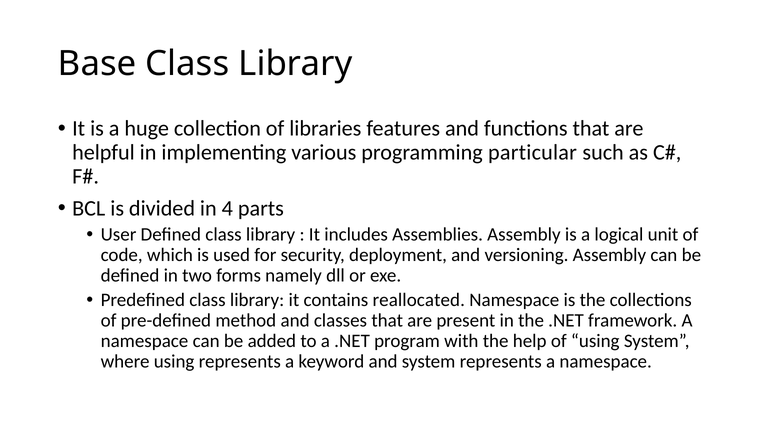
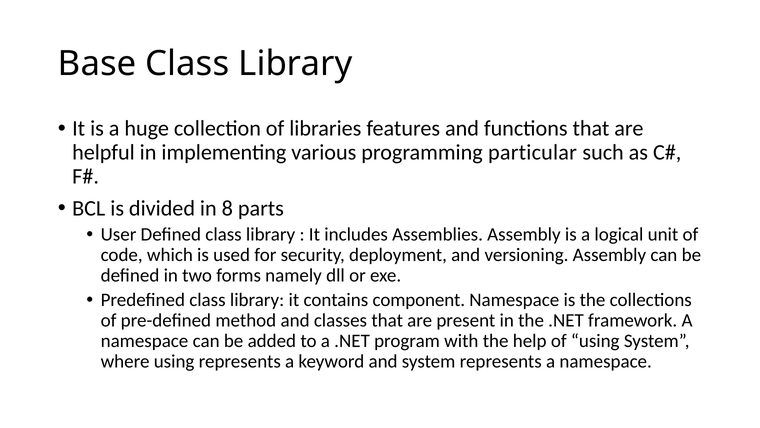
4: 4 -> 8
reallocated: reallocated -> component
